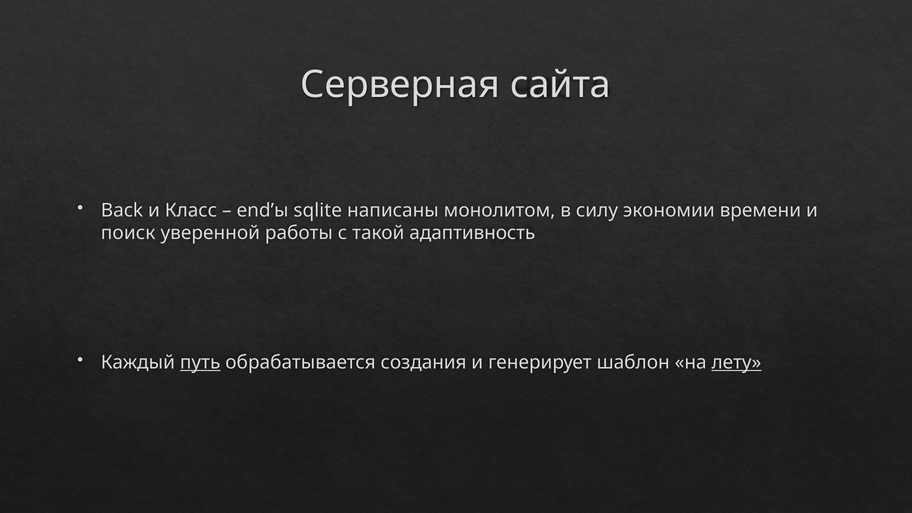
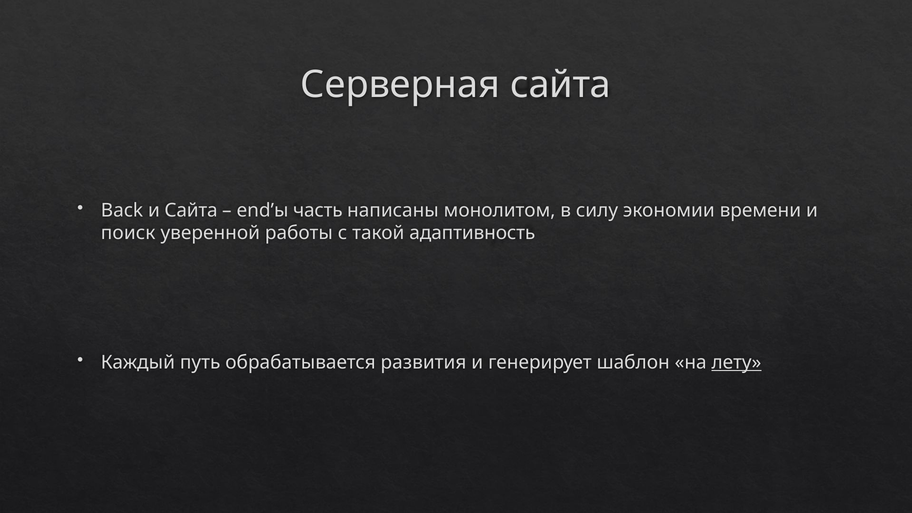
и Класс: Класс -> Сайта
sqlite: sqlite -> часть
путь underline: present -> none
создания: создания -> развития
